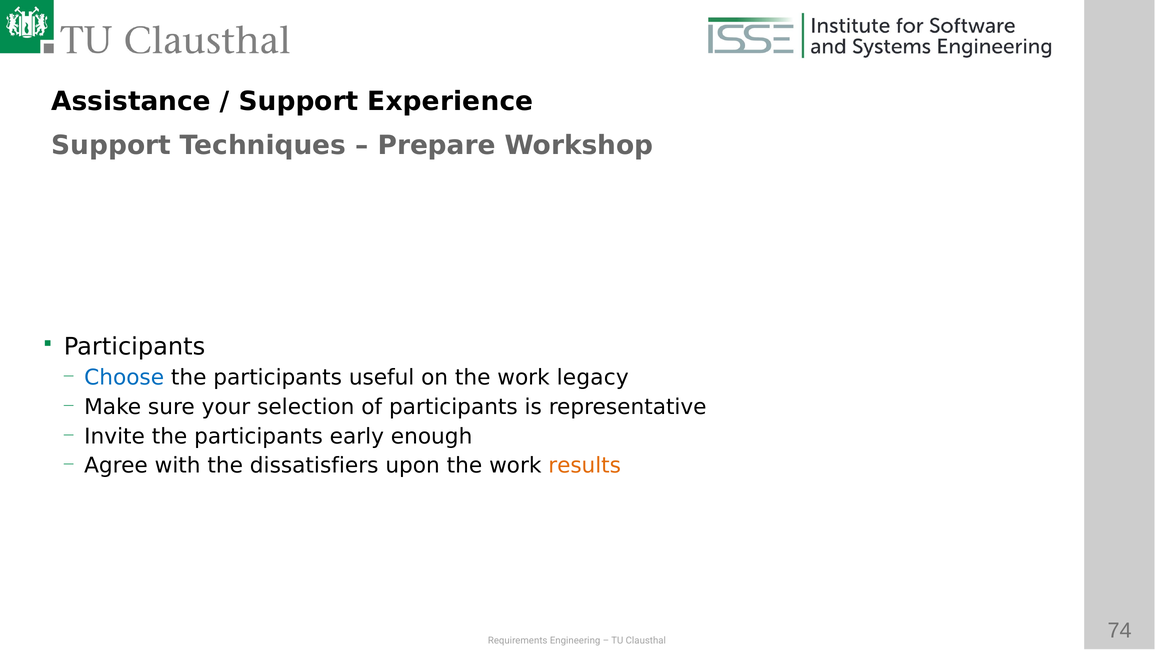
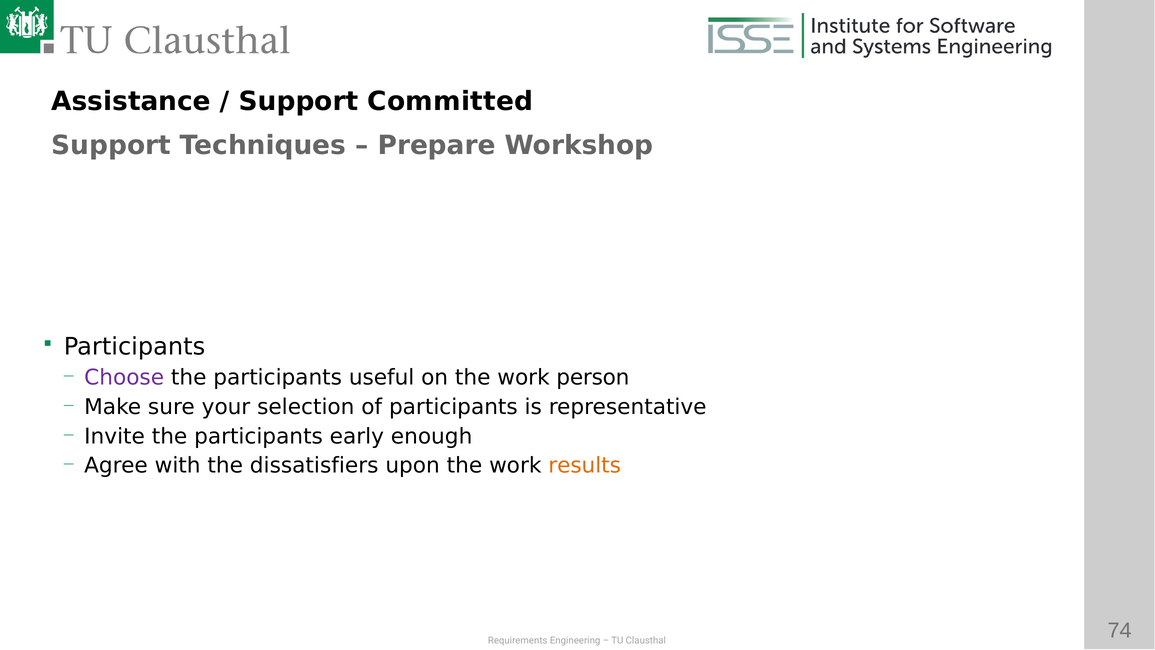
Experience: Experience -> Committed
Choose colour: blue -> purple
legacy: legacy -> person
